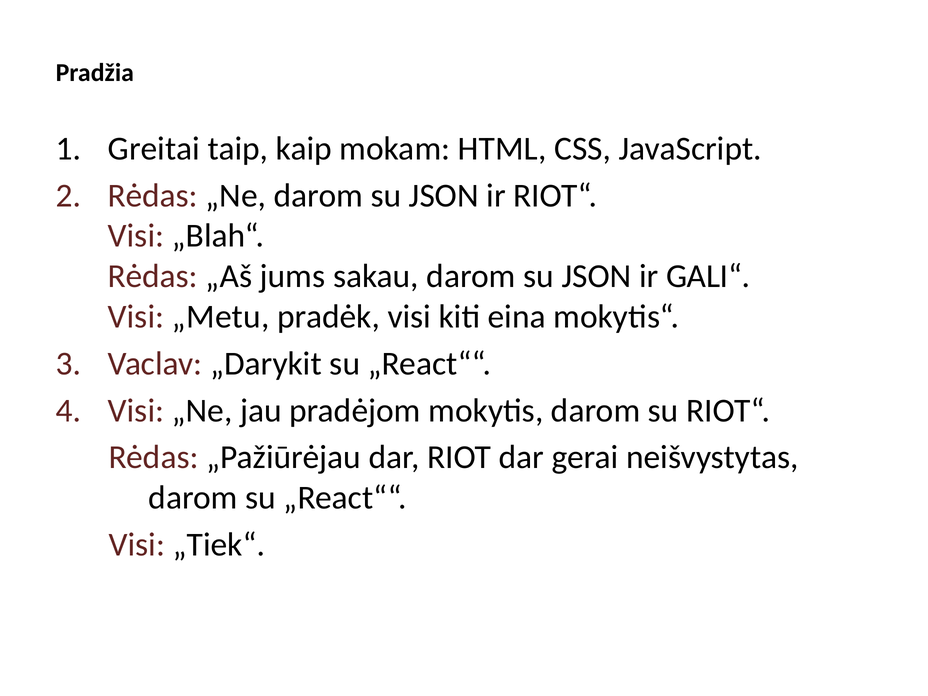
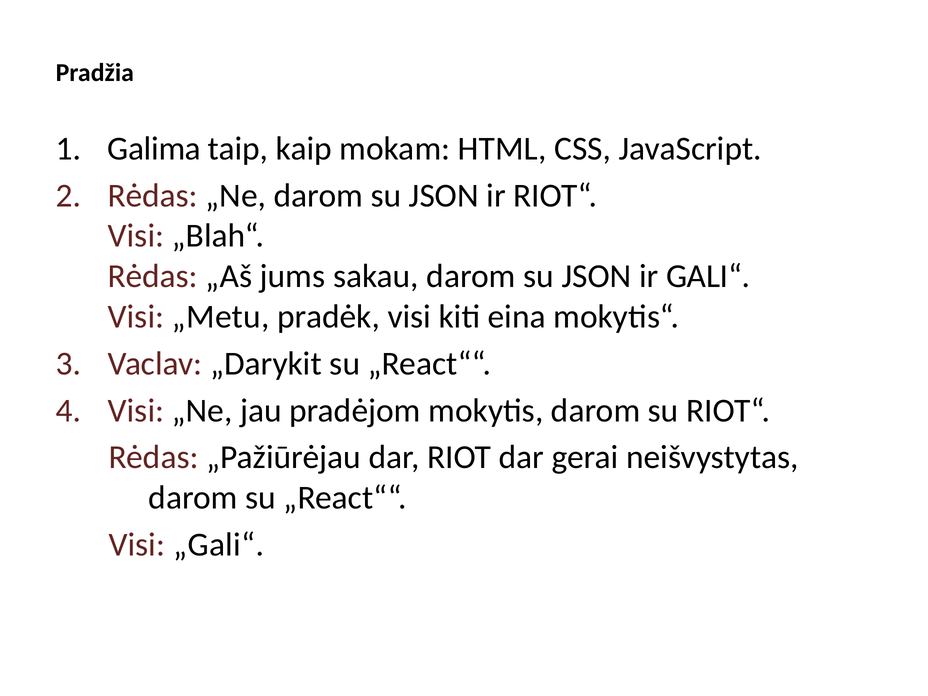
Greitai: Greitai -> Galima
„Tiek“: „Tiek“ -> „Gali“
